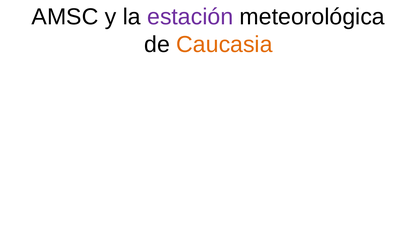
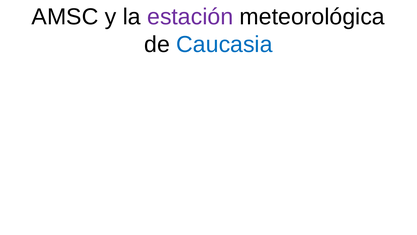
Caucasia colour: orange -> blue
